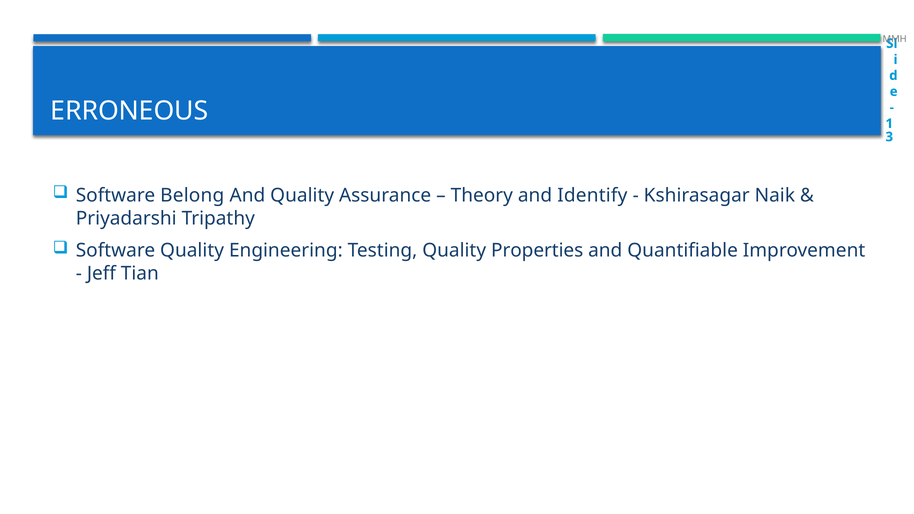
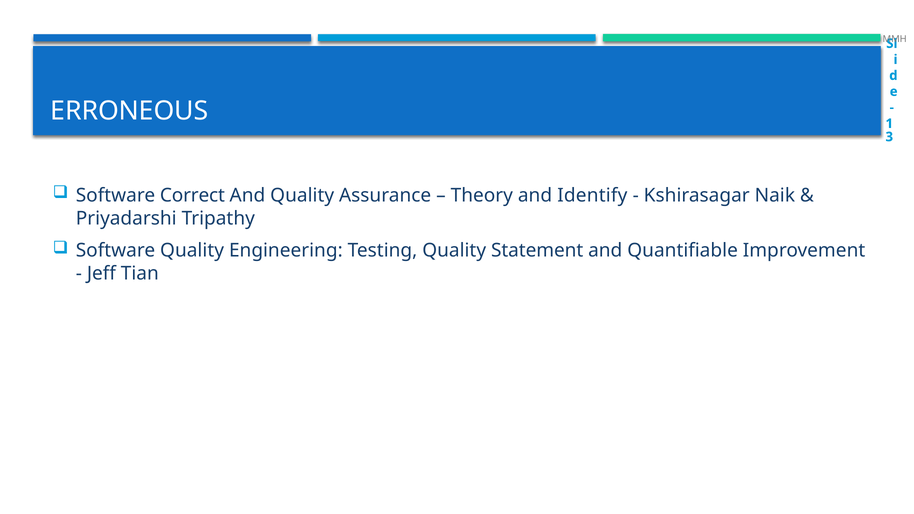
Belong: Belong -> Correct
Properties: Properties -> Statement
